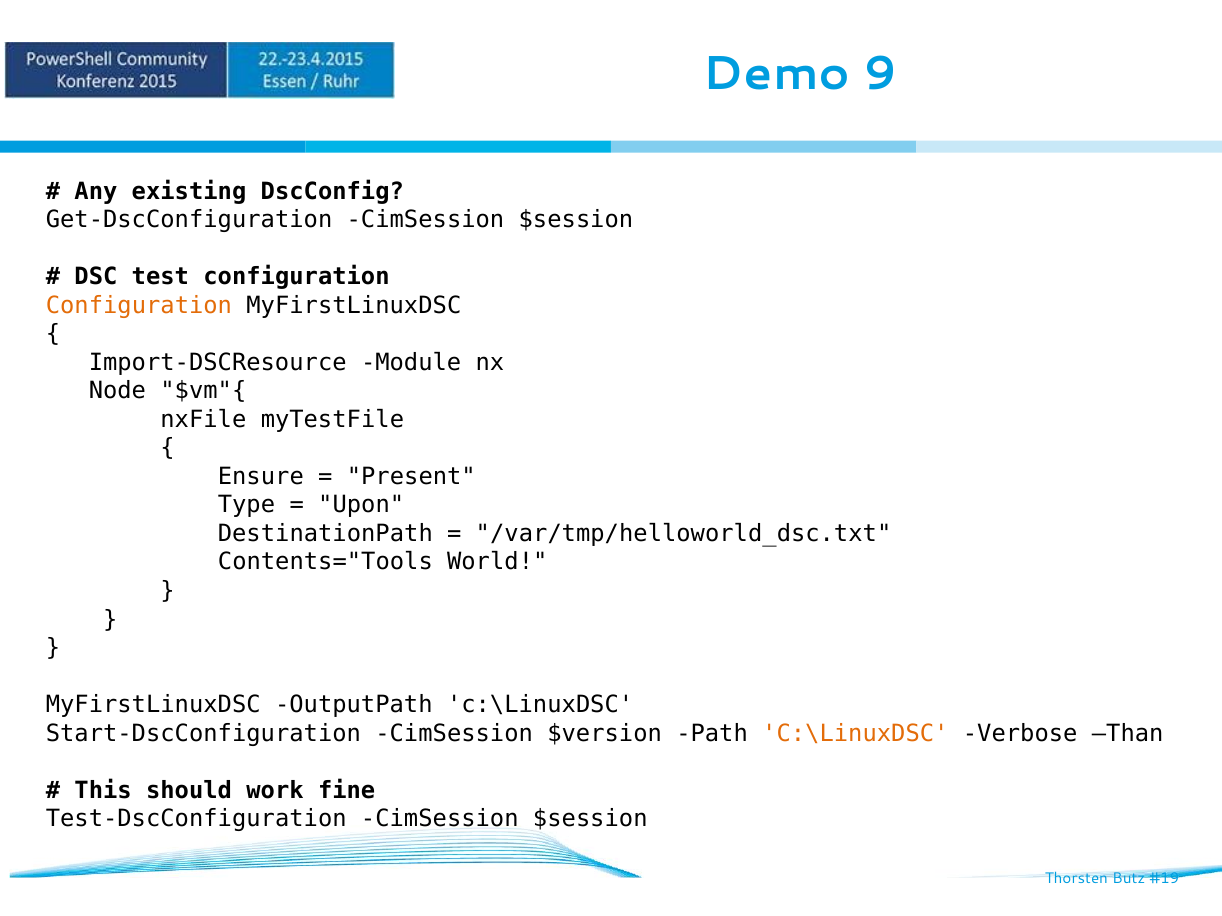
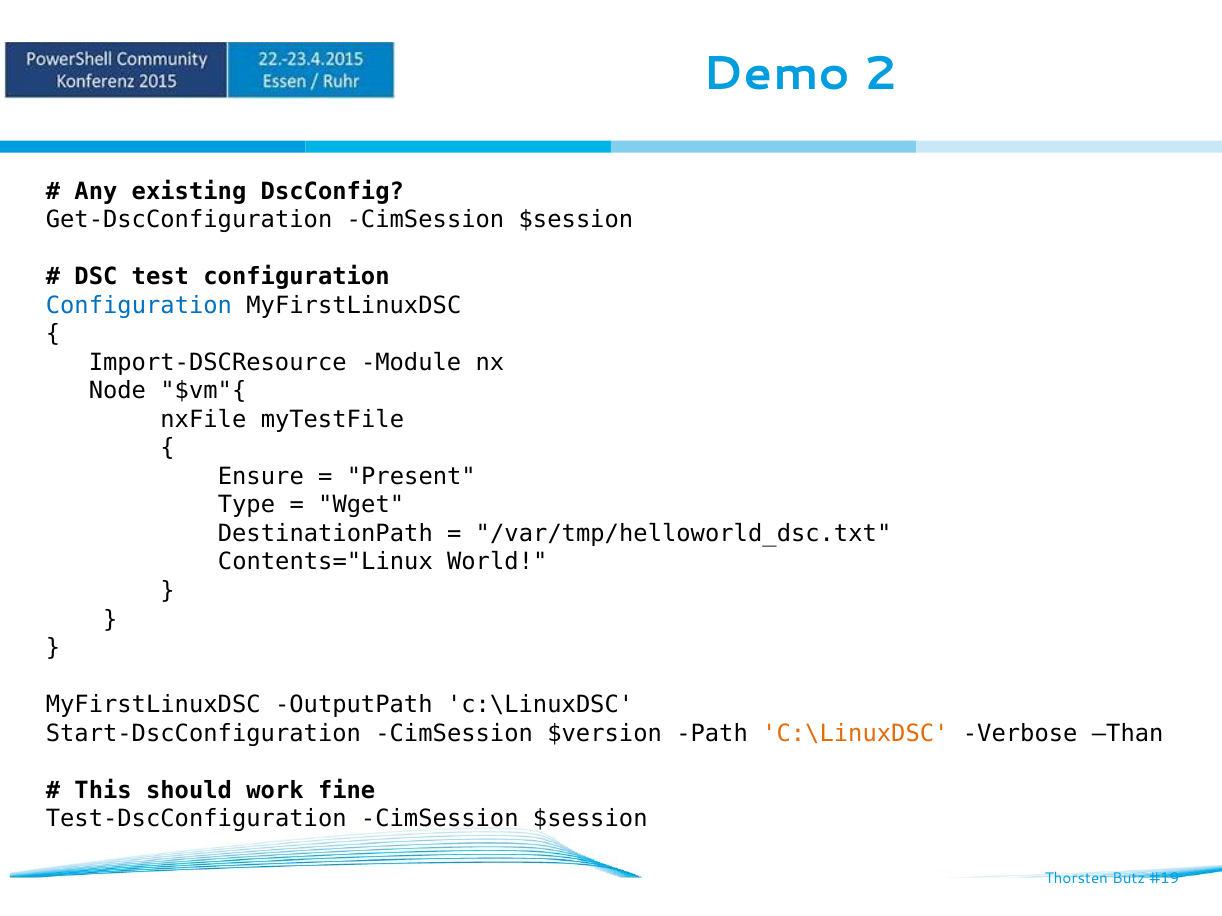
9: 9 -> 2
Configuration at (139, 306) colour: orange -> blue
Upon: Upon -> Wget
Contents="Tools: Contents="Tools -> Contents="Linux
